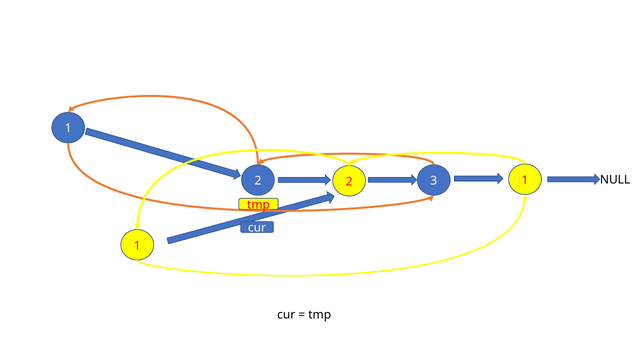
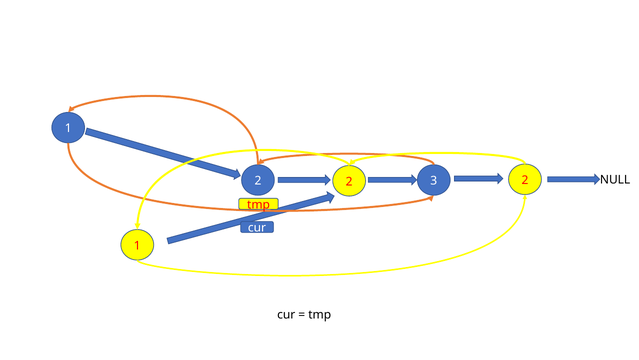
1 at (525, 180): 1 -> 2
